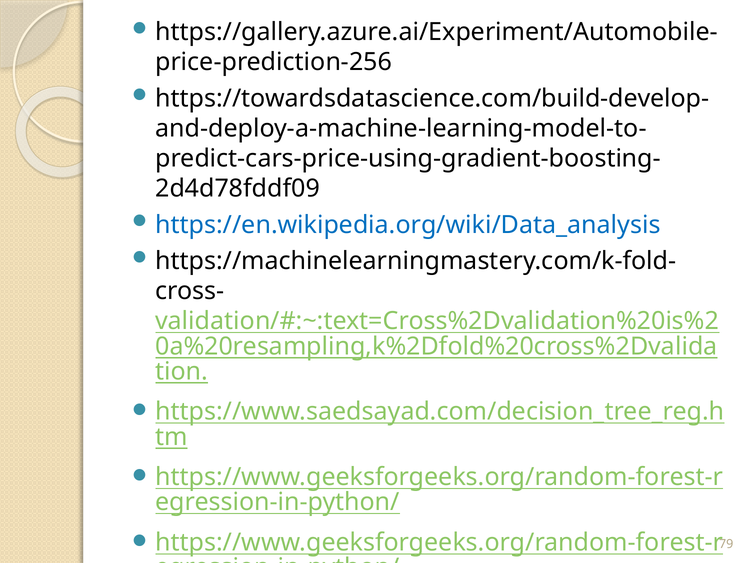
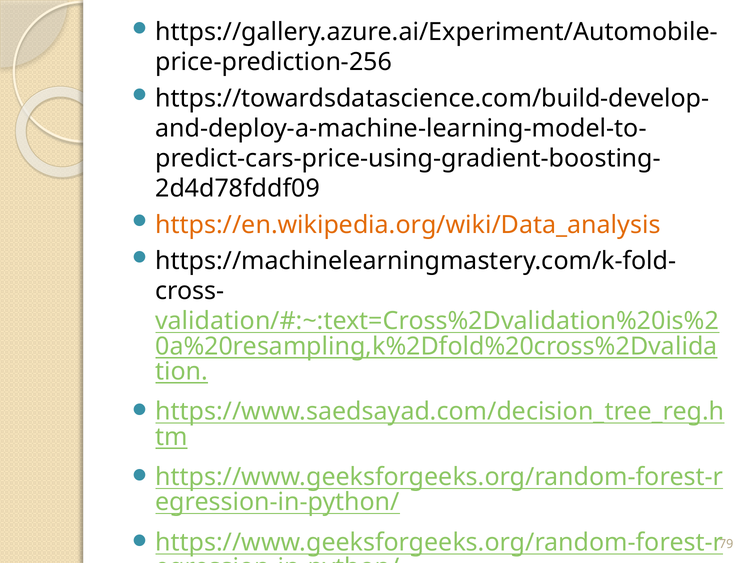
https://en.wikipedia.org/wiki/Data_analysis colour: blue -> orange
